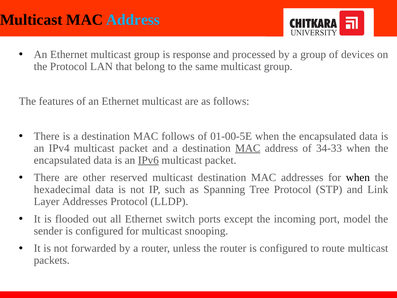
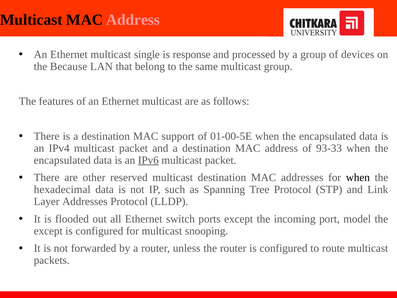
Address at (133, 20) colour: light blue -> pink
Ethernet multicast group: group -> single
the Protocol: Protocol -> Because
MAC follows: follows -> support
MAC at (248, 148) underline: present -> none
34-33: 34-33 -> 93-33
sender at (48, 231): sender -> except
